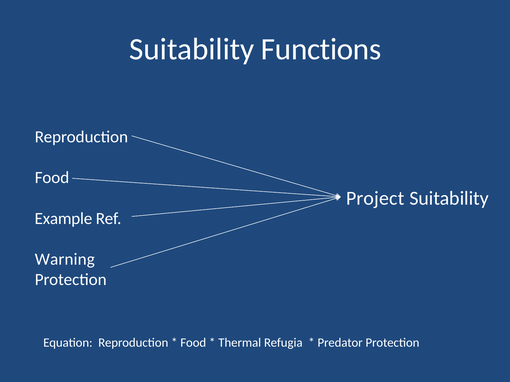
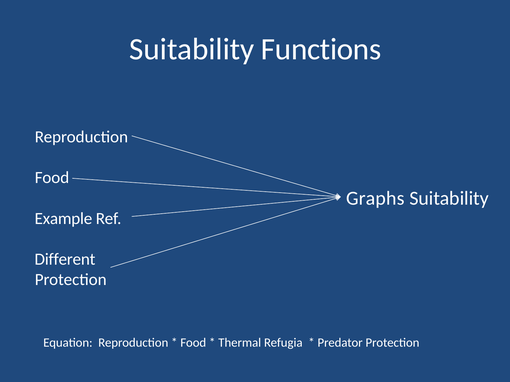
Project: Project -> Graphs
Warning: Warning -> Different
